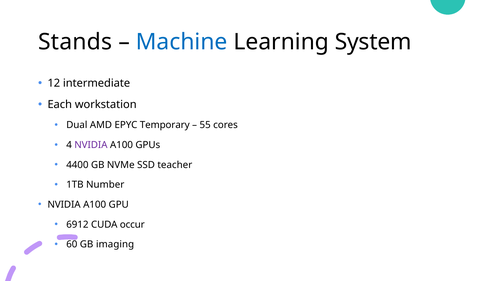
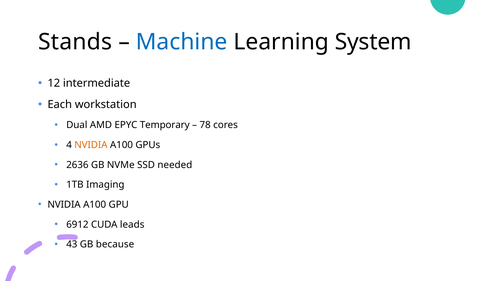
55: 55 -> 78
NVIDIA at (91, 145) colour: purple -> orange
4400: 4400 -> 2636
teacher: teacher -> needed
Number: Number -> Imaging
occur: occur -> leads
60: 60 -> 43
imaging: imaging -> because
